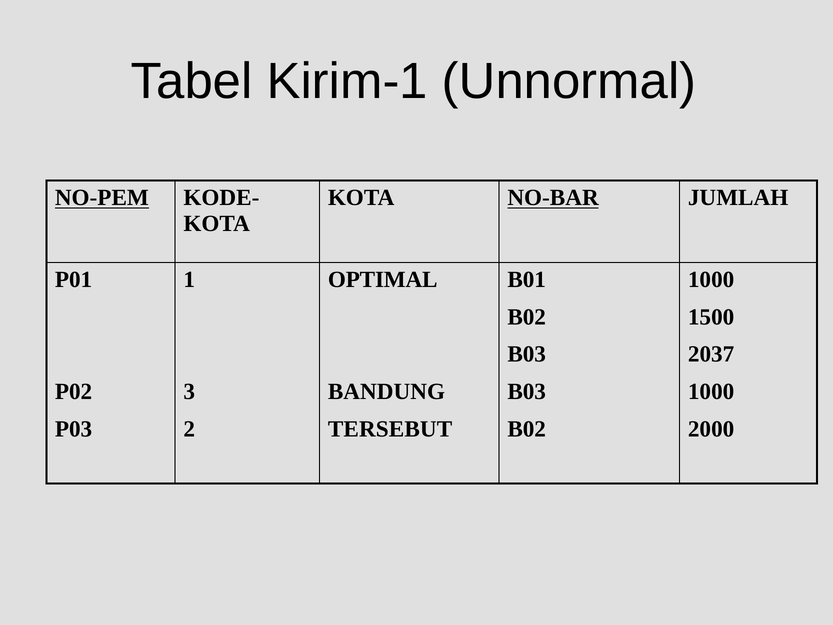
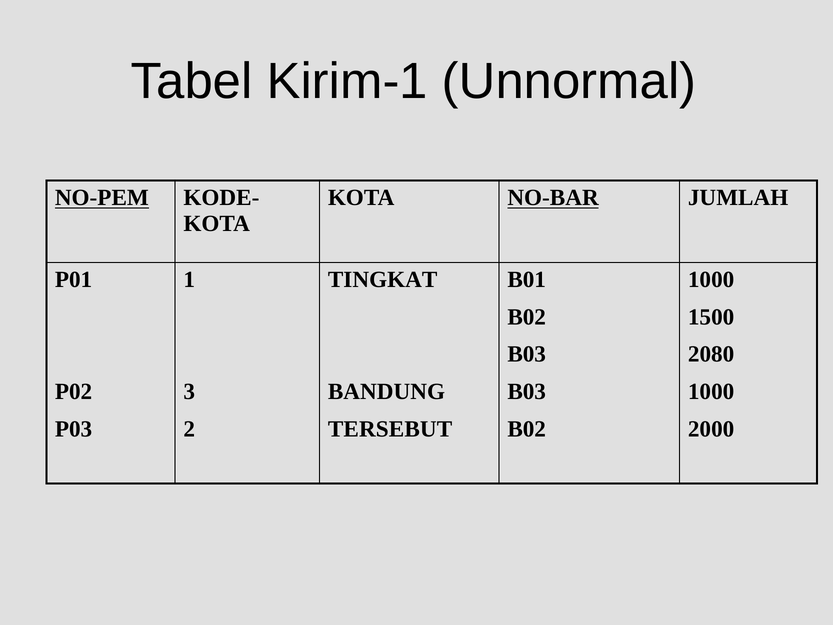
OPTIMAL: OPTIMAL -> TINGKAT
2037: 2037 -> 2080
